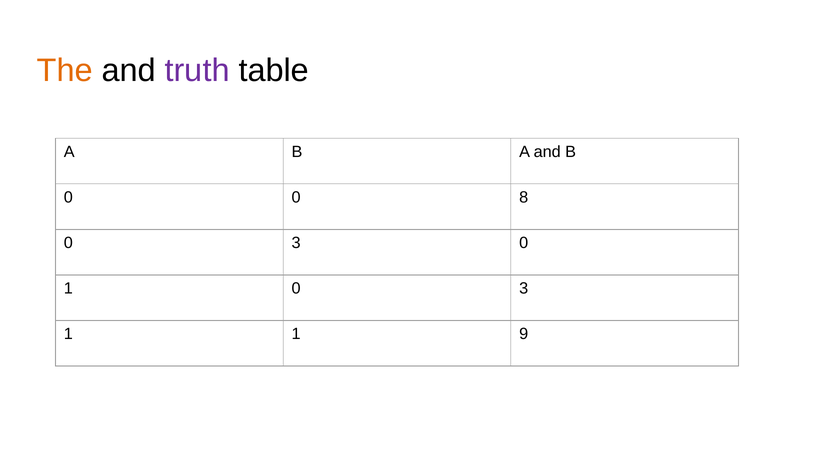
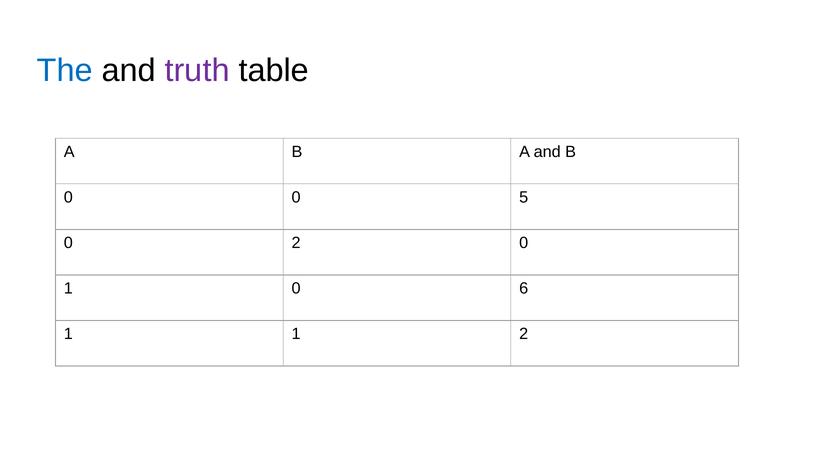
The colour: orange -> blue
8: 8 -> 5
3 at (296, 243): 3 -> 2
1 0 3: 3 -> 6
1 9: 9 -> 2
